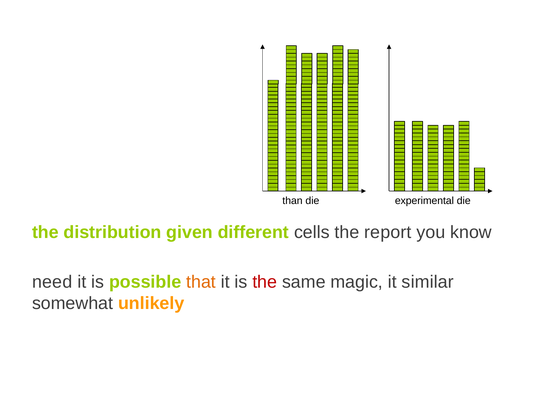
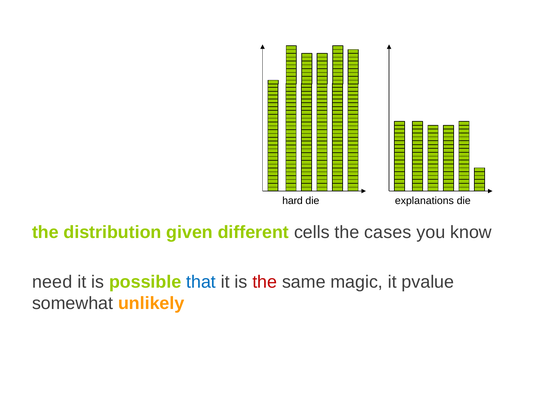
than: than -> hard
experimental: experimental -> explanations
report: report -> cases
that colour: orange -> blue
similar: similar -> pvalue
